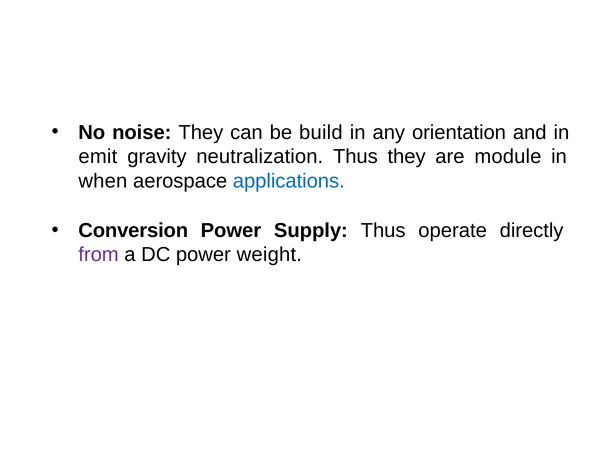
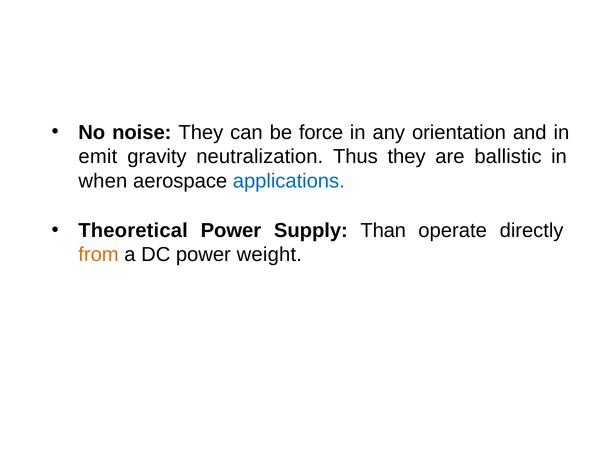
build: build -> force
module: module -> ballistic
Conversion: Conversion -> Theoretical
Supply Thus: Thus -> Than
from colour: purple -> orange
